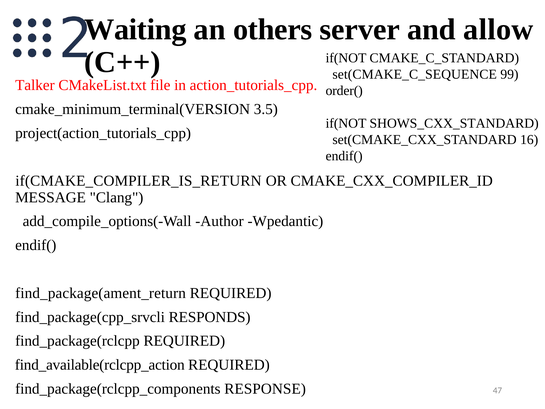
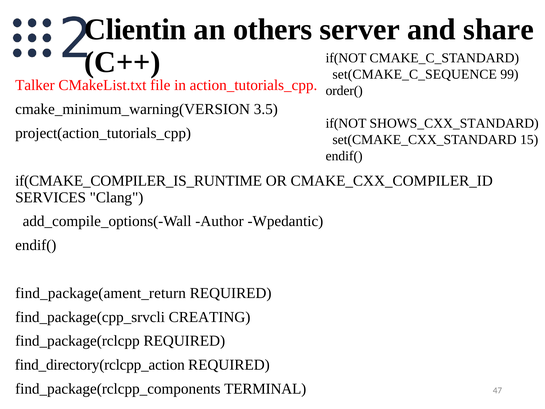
Waiting: Waiting -> Clientin
allow: allow -> share
cmake_minimum_terminal(VERSION: cmake_minimum_terminal(VERSION -> cmake_minimum_warning(VERSION
16: 16 -> 15
if(CMAKE_COMPILER_IS_RETURN: if(CMAKE_COMPILER_IS_RETURN -> if(CMAKE_COMPILER_IS_RUNTIME
MESSAGE: MESSAGE -> SERVICES
RESPONDS: RESPONDS -> CREATING
find_available(rclcpp_action: find_available(rclcpp_action -> find_directory(rclcpp_action
RESPONSE: RESPONSE -> TERMINAL
